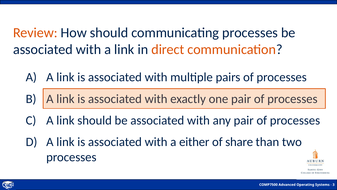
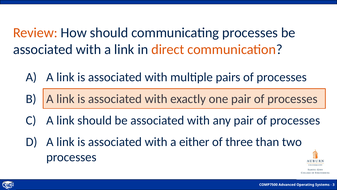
share: share -> three
